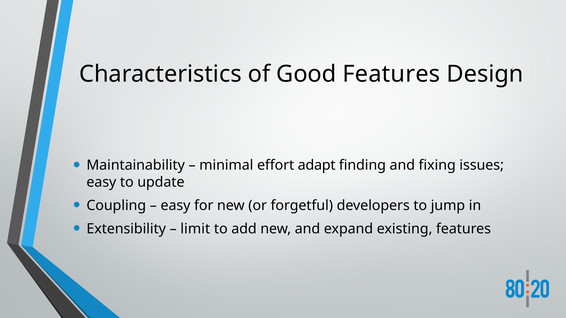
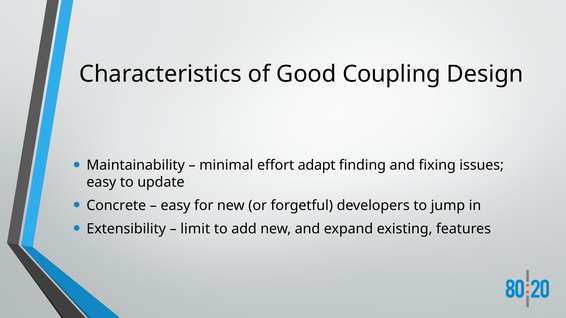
Good Features: Features -> Coupling
Coupling: Coupling -> Concrete
